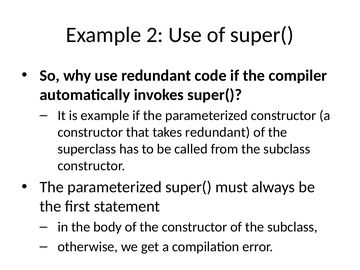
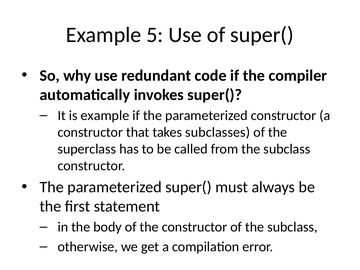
2: 2 -> 5
takes redundant: redundant -> subclasses
